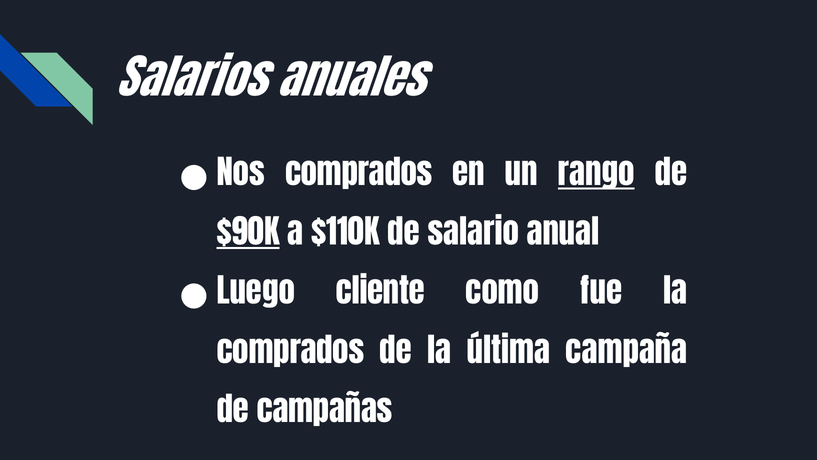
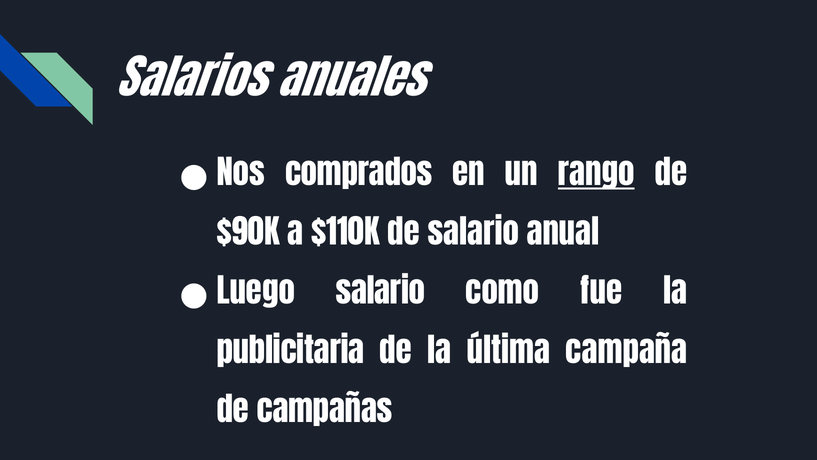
$90K underline: present -> none
cliente at (380, 293): cliente -> salario
comprados at (290, 352): comprados -> publicitaria
